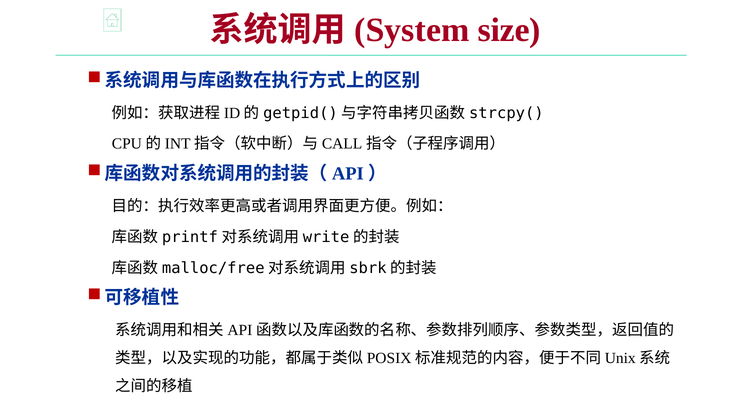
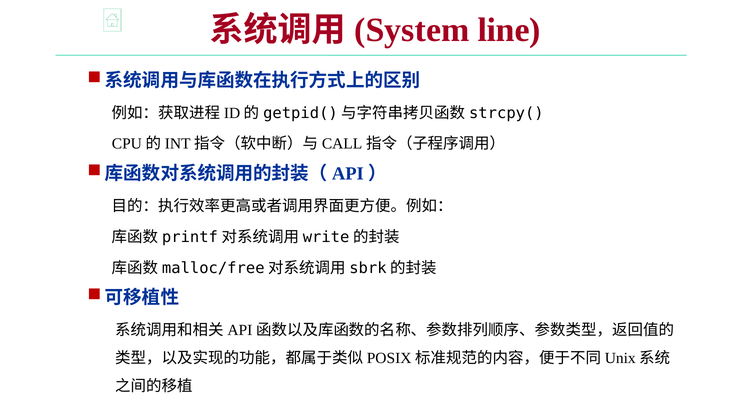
size: size -> line
